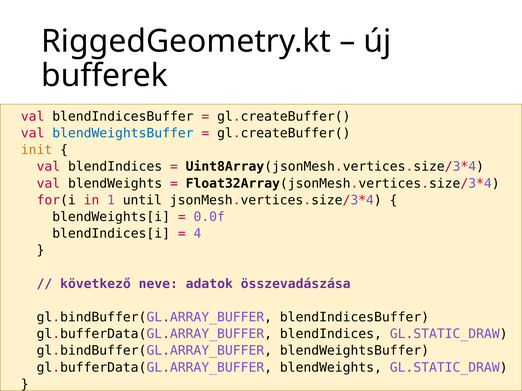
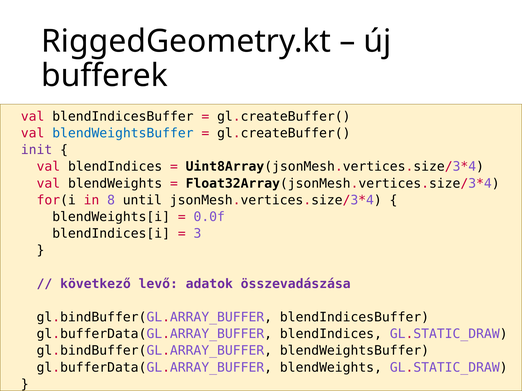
init colour: orange -> purple
1: 1 -> 8
4: 4 -> 3
neve: neve -> levő
